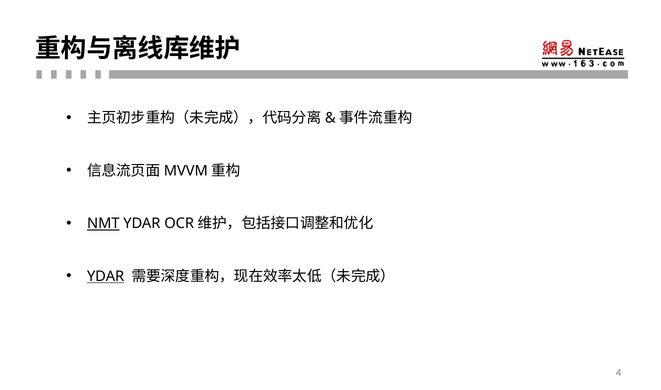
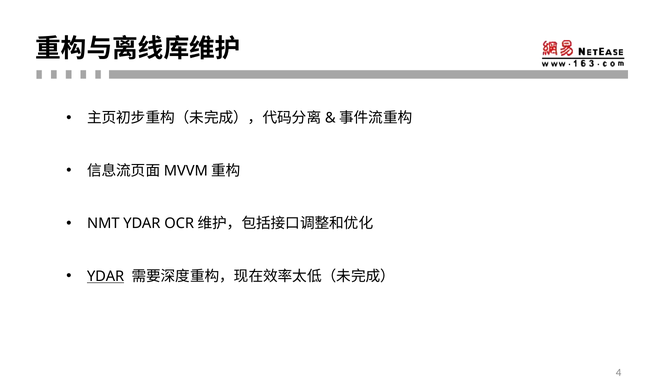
NMT underline: present -> none
